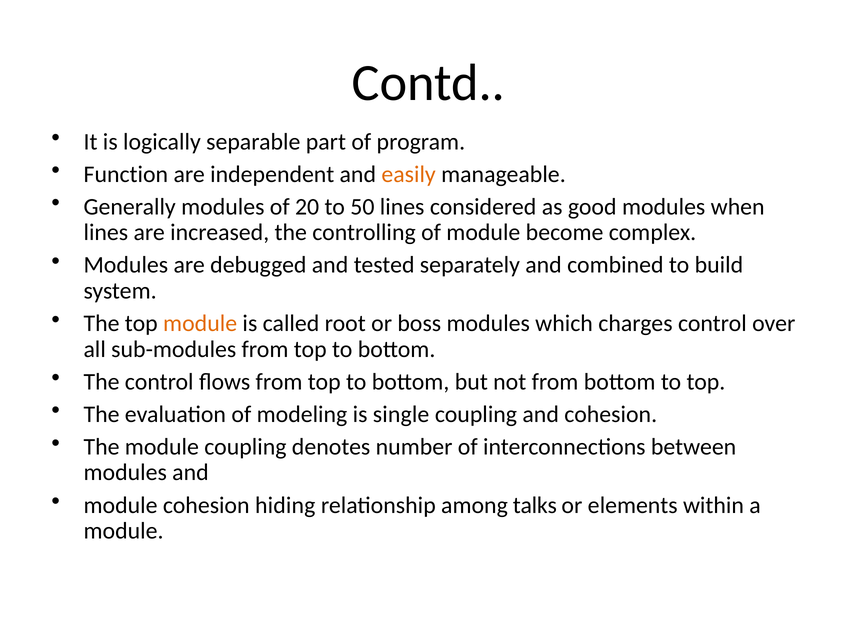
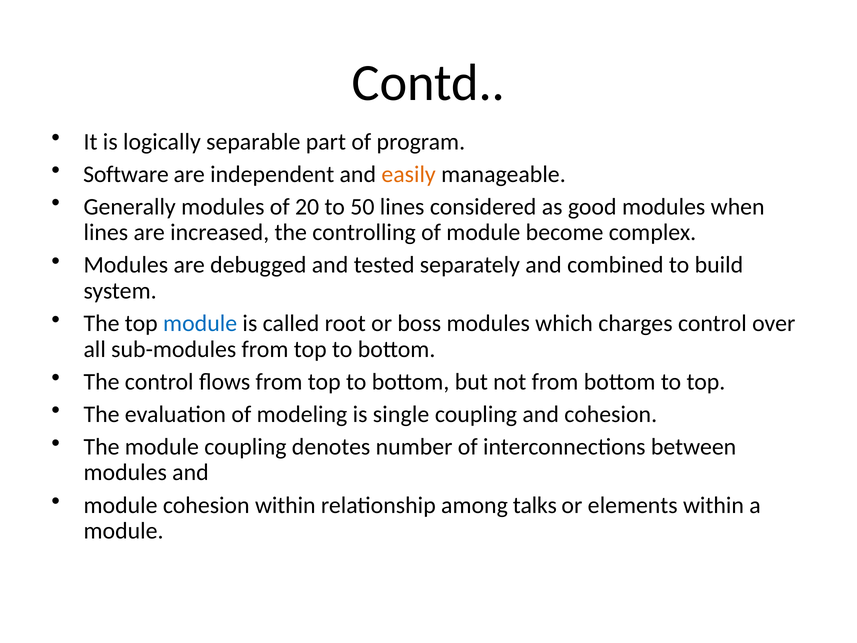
Function: Function -> Software
module at (200, 323) colour: orange -> blue
cohesion hiding: hiding -> within
